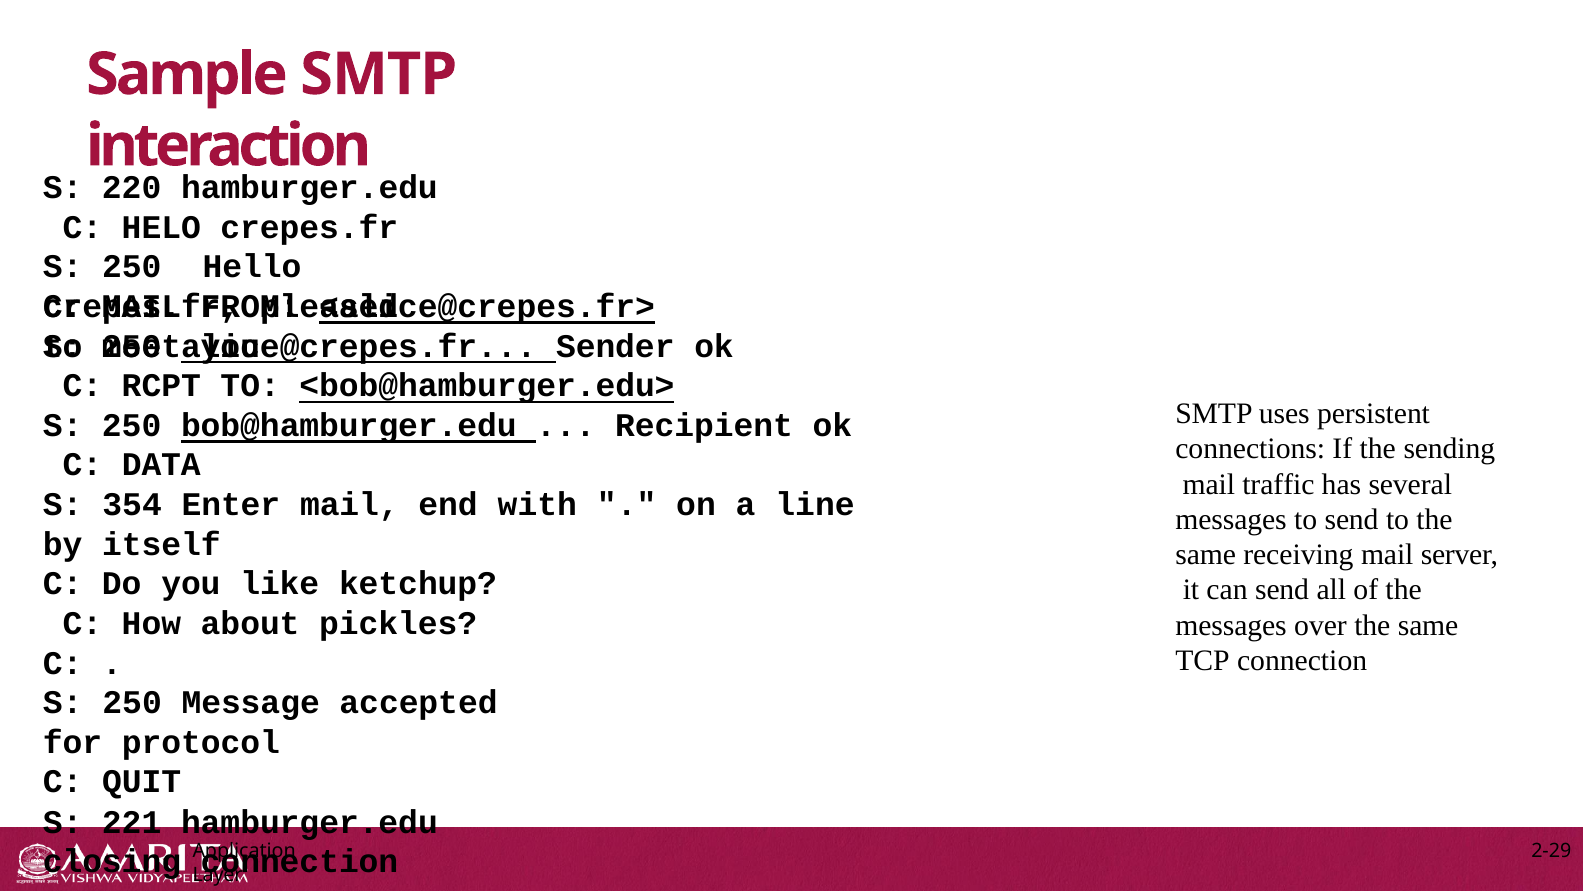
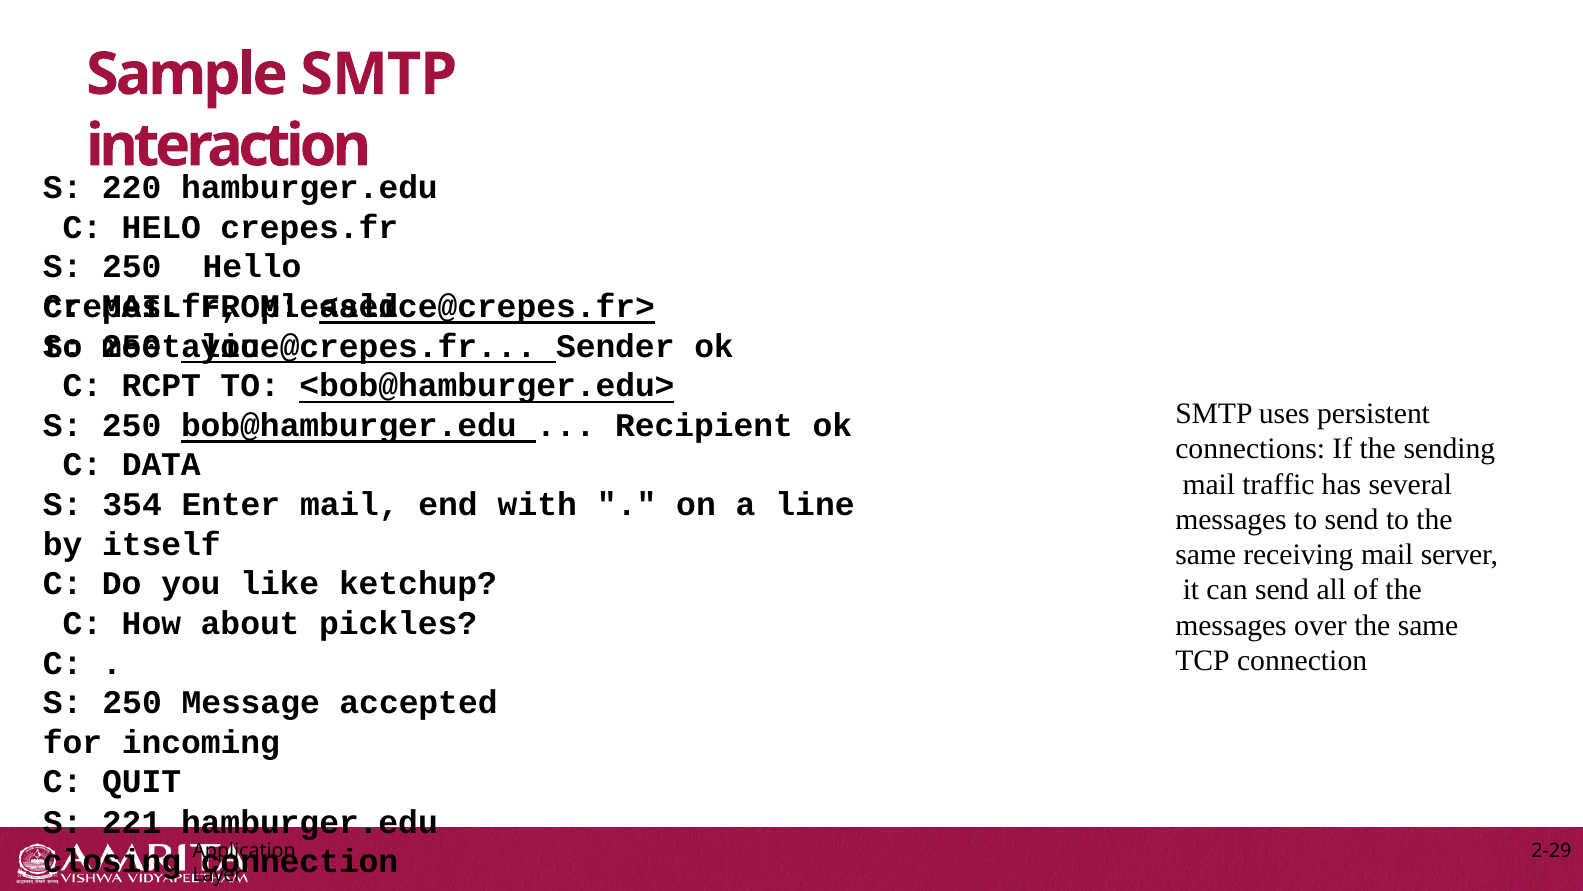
protocol: protocol -> incoming
